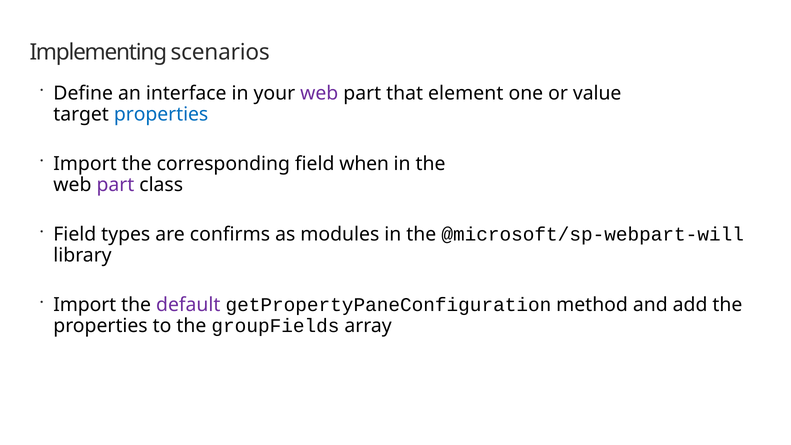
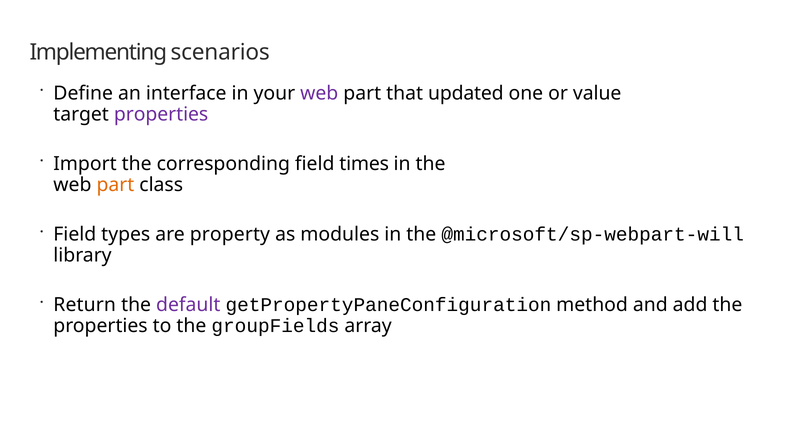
element: element -> updated
properties at (161, 114) colour: blue -> purple
when: when -> times
part at (115, 185) colour: purple -> orange
confirms: confirms -> property
Import at (85, 305): Import -> Return
